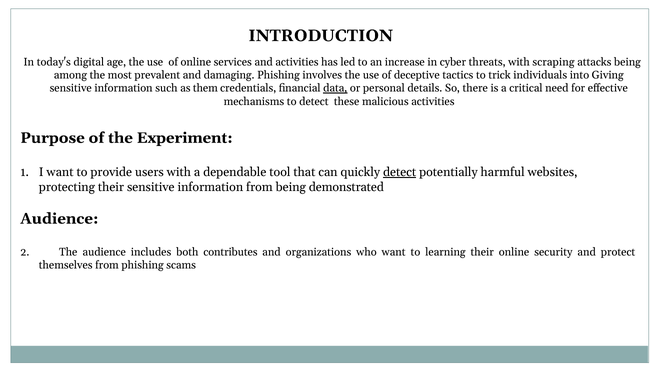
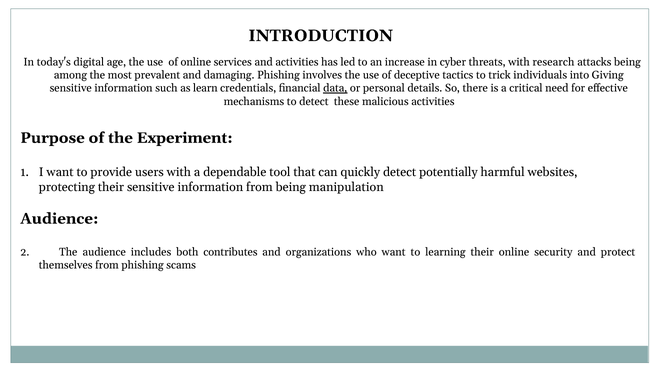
scraping: scraping -> research
them: them -> learn
detect at (400, 172) underline: present -> none
demonstrated: demonstrated -> manipulation
